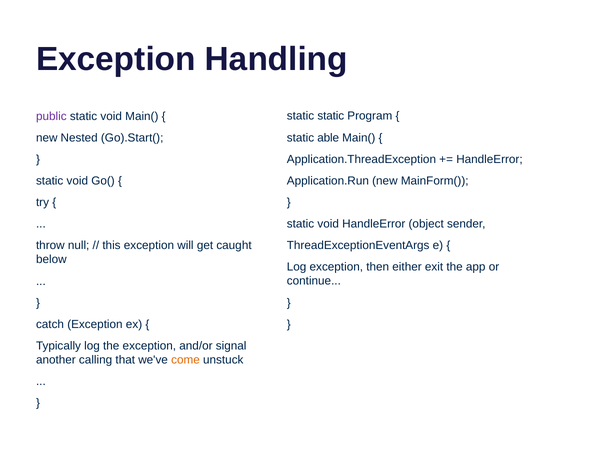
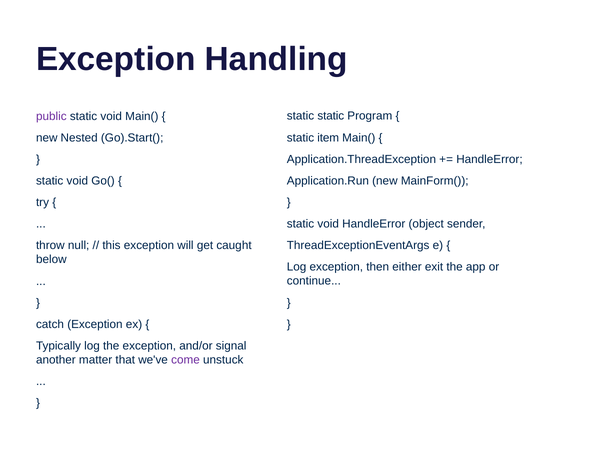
able: able -> item
calling: calling -> matter
come colour: orange -> purple
